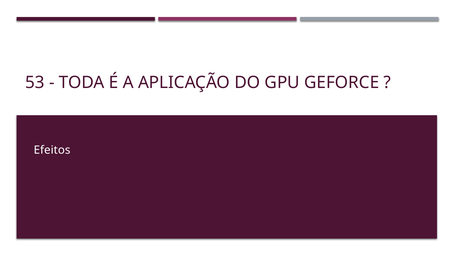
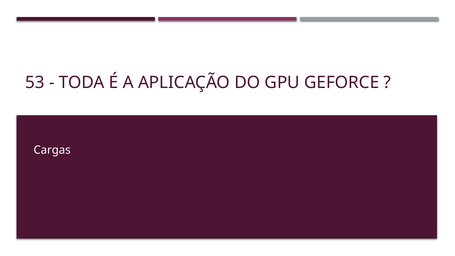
Efeitos: Efeitos -> Cargas
